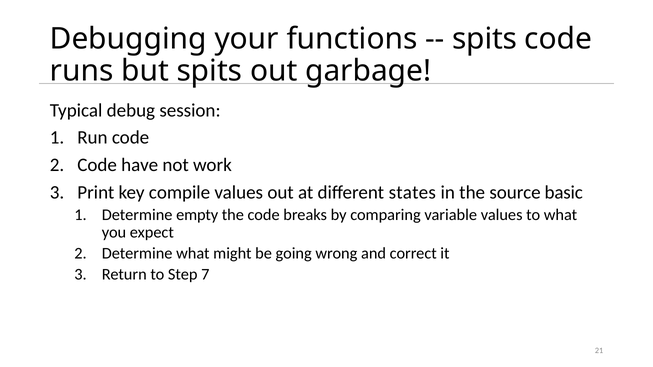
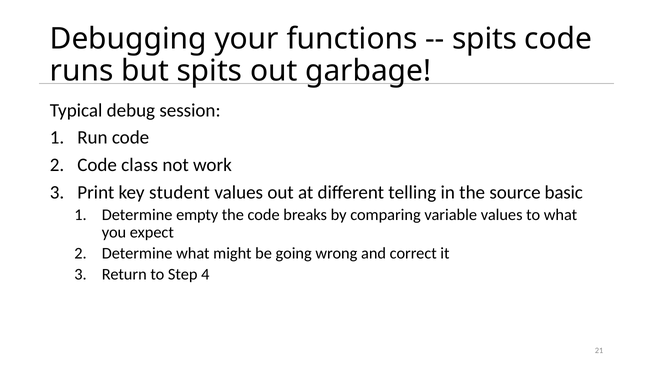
have: have -> class
compile: compile -> student
states: states -> telling
7: 7 -> 4
